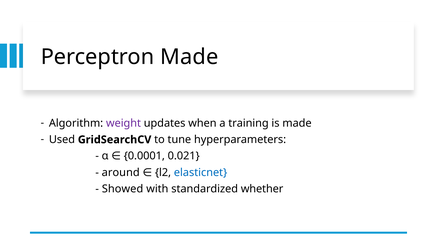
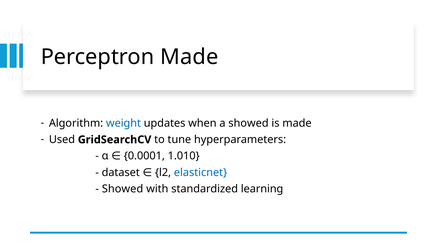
weight colour: purple -> blue
a training: training -> showed
0.021: 0.021 -> 1.010
around: around -> dataset
whether: whether -> learning
